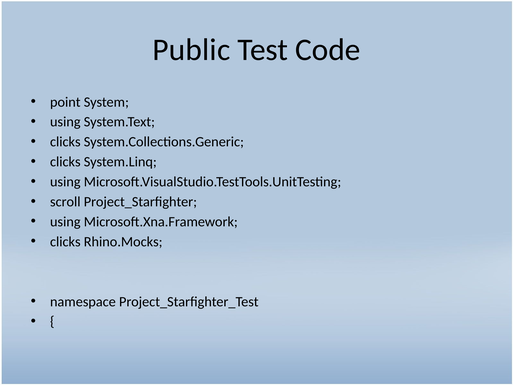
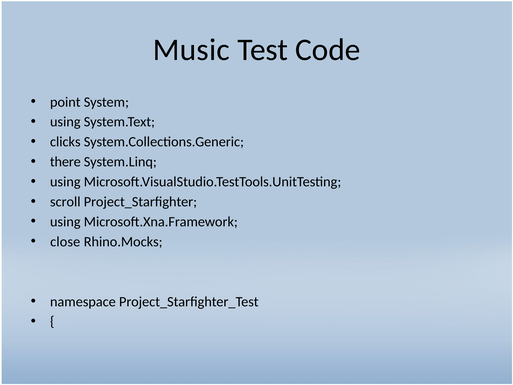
Public: Public -> Music
clicks at (65, 162): clicks -> there
clicks at (65, 242): clicks -> close
